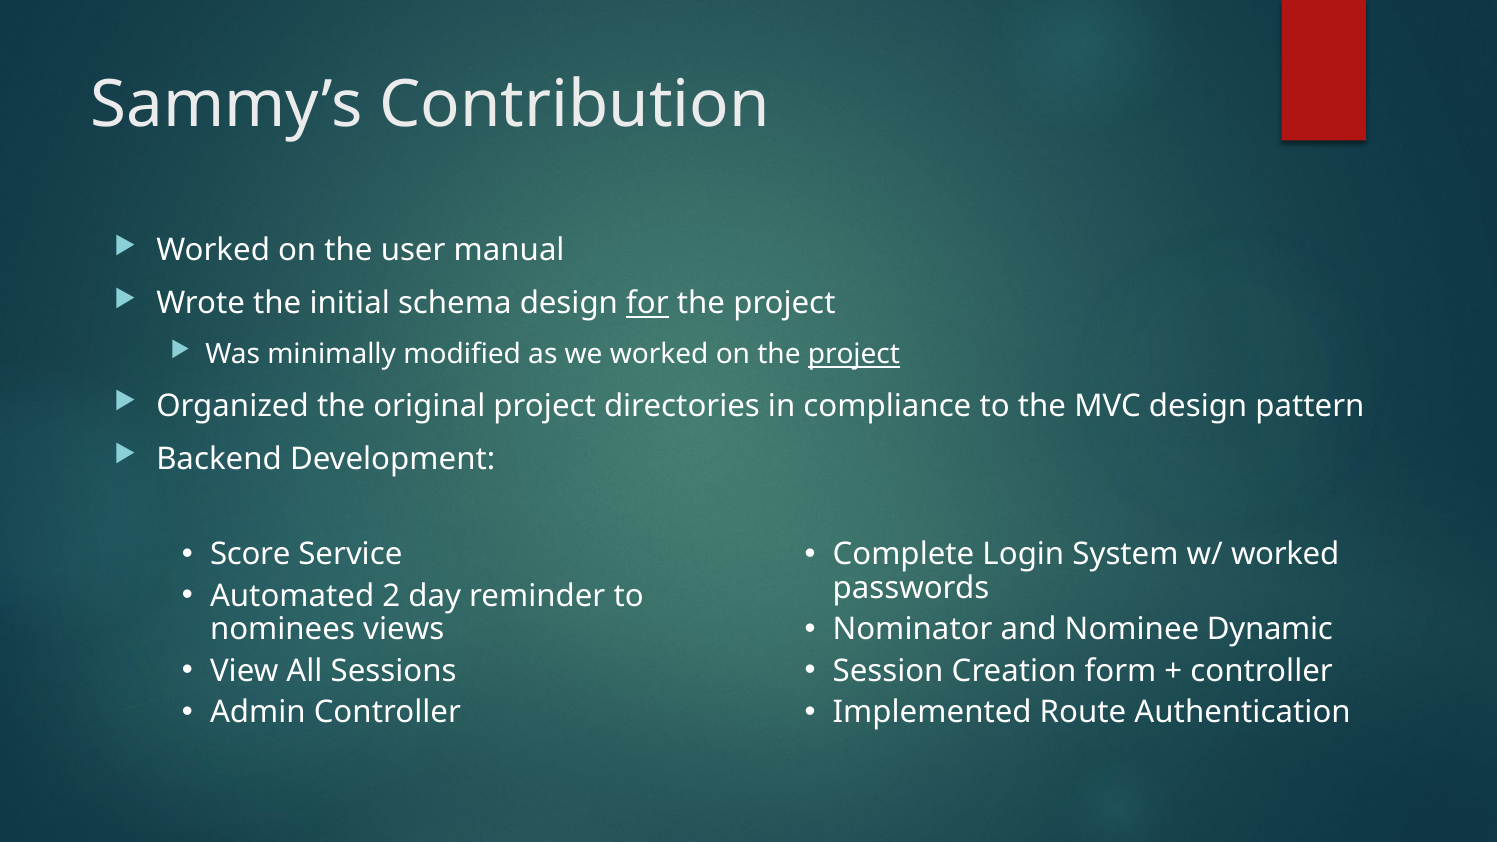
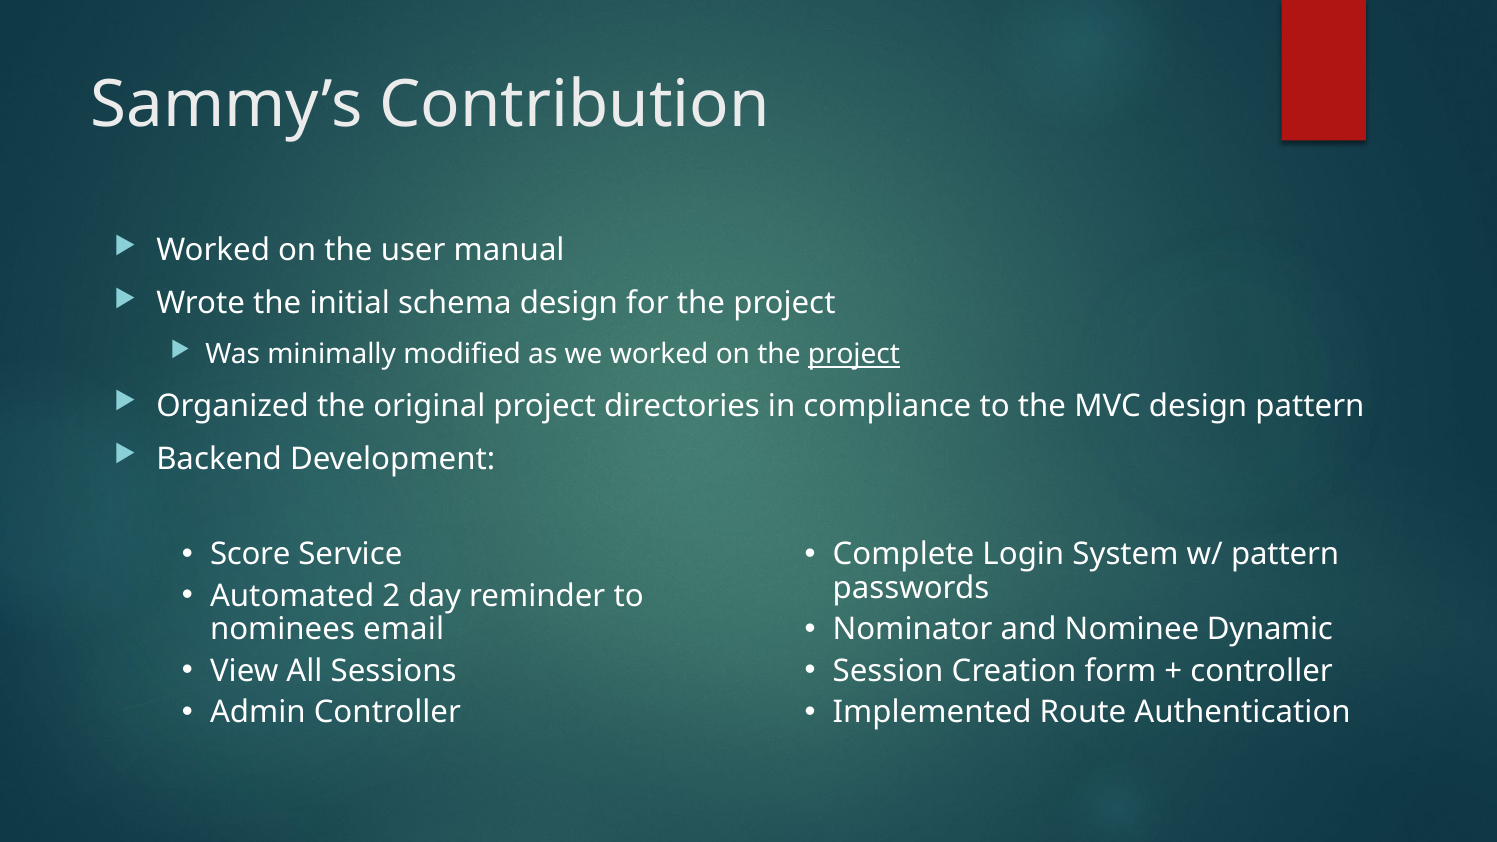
for underline: present -> none
w/ worked: worked -> pattern
views: views -> email
